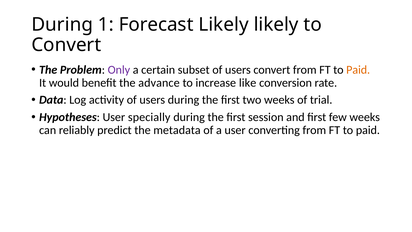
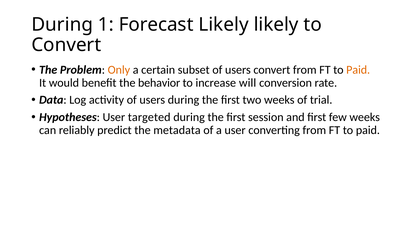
Only colour: purple -> orange
advance: advance -> behavior
like: like -> will
specially: specially -> targeted
